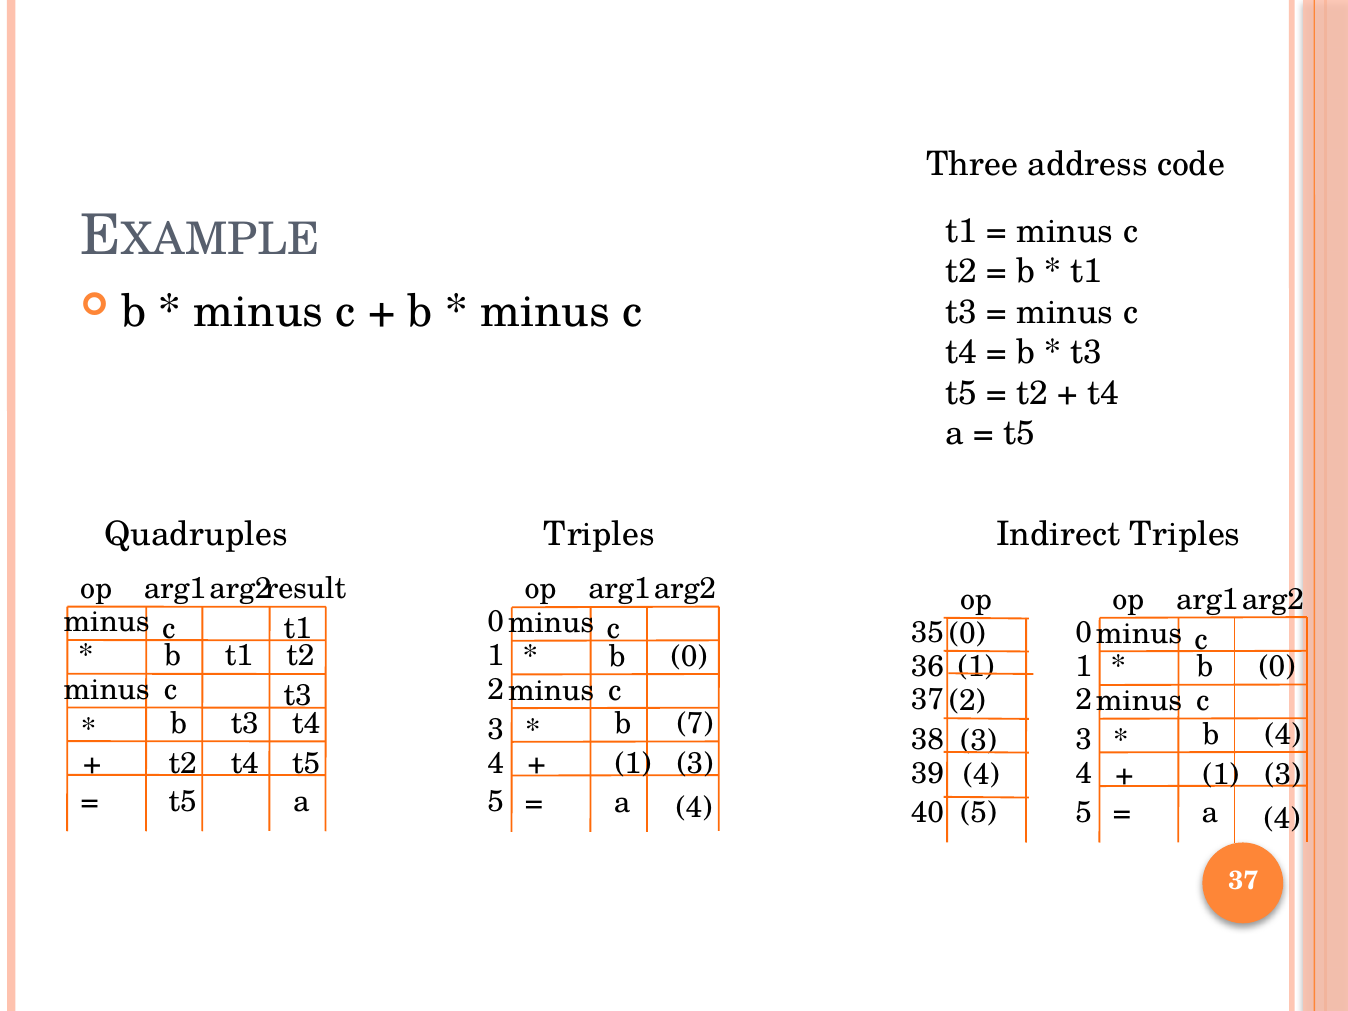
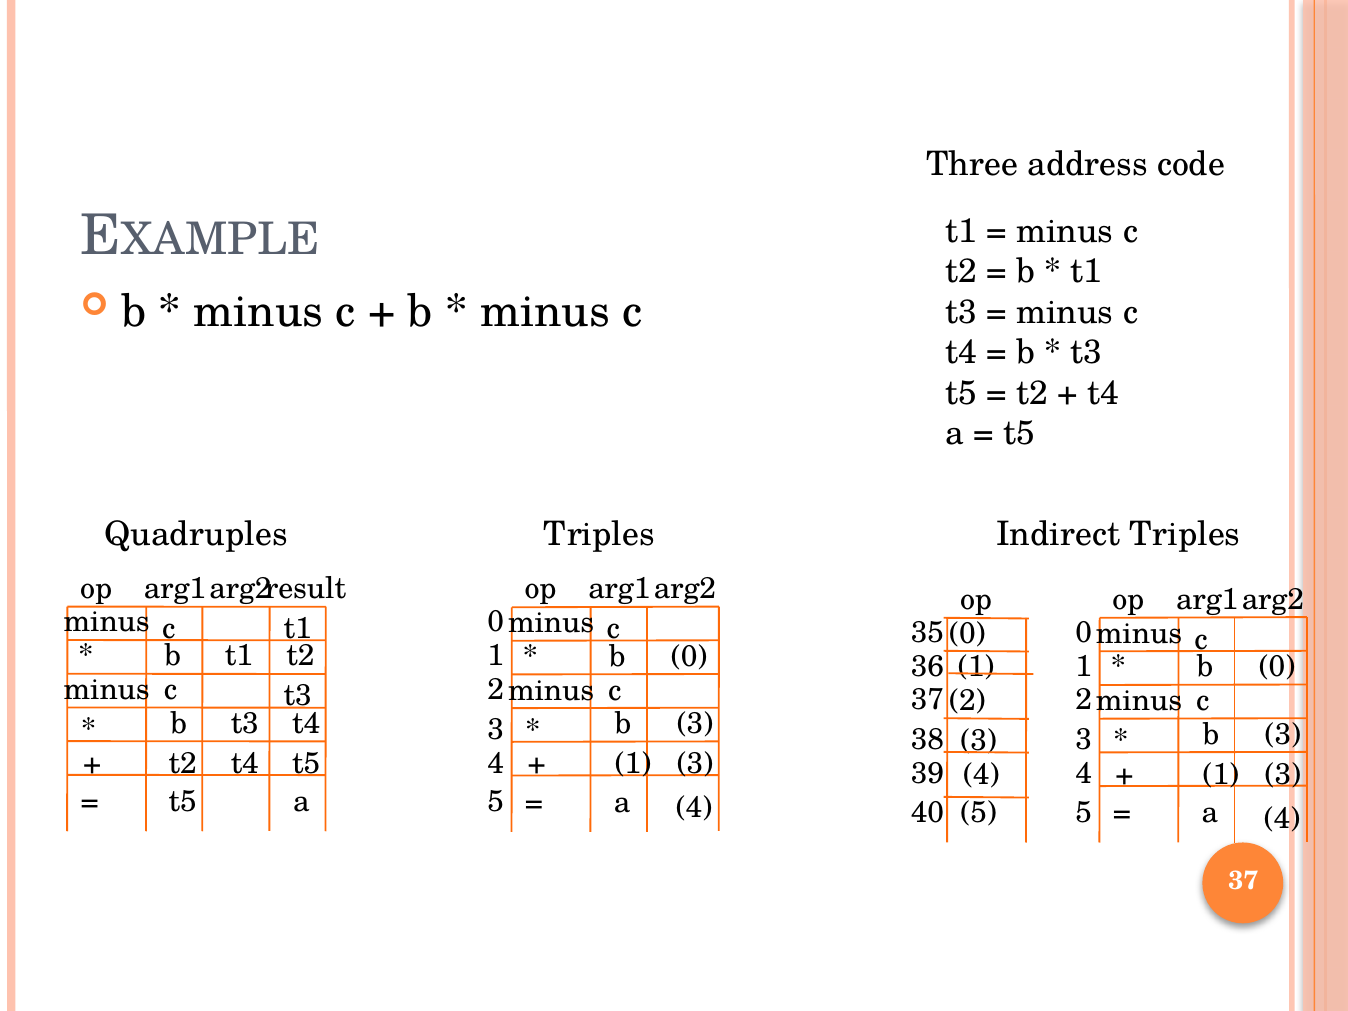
7 at (695, 724): 7 -> 3
4 at (1283, 734): 4 -> 3
